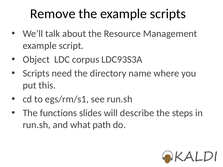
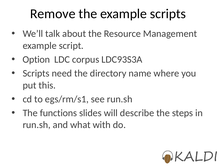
Object: Object -> Option
path: path -> with
